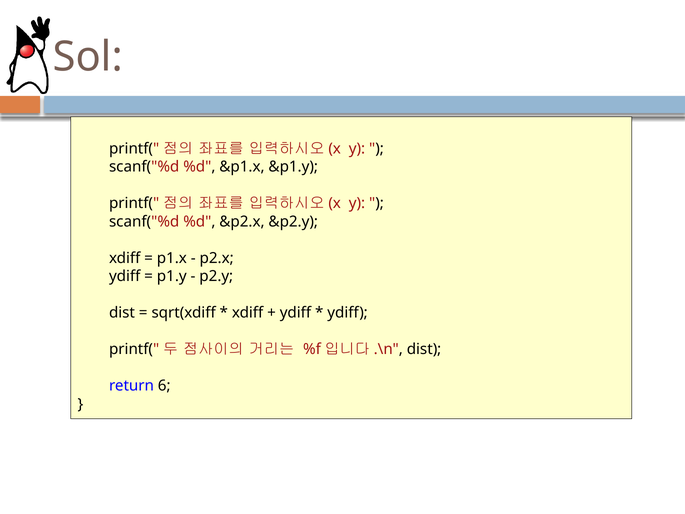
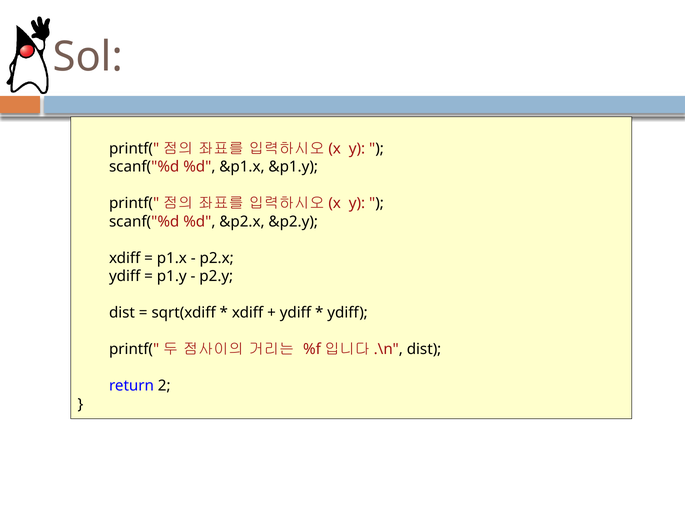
6: 6 -> 2
